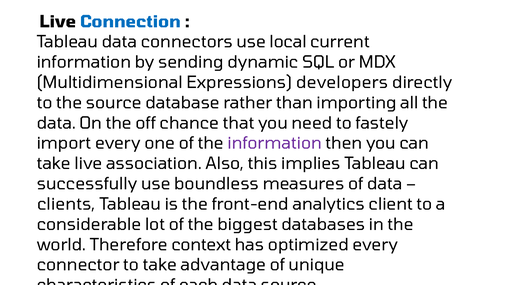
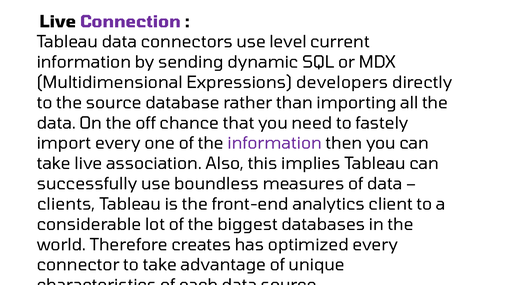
Connection colour: blue -> purple
local: local -> level
context: context -> creates
